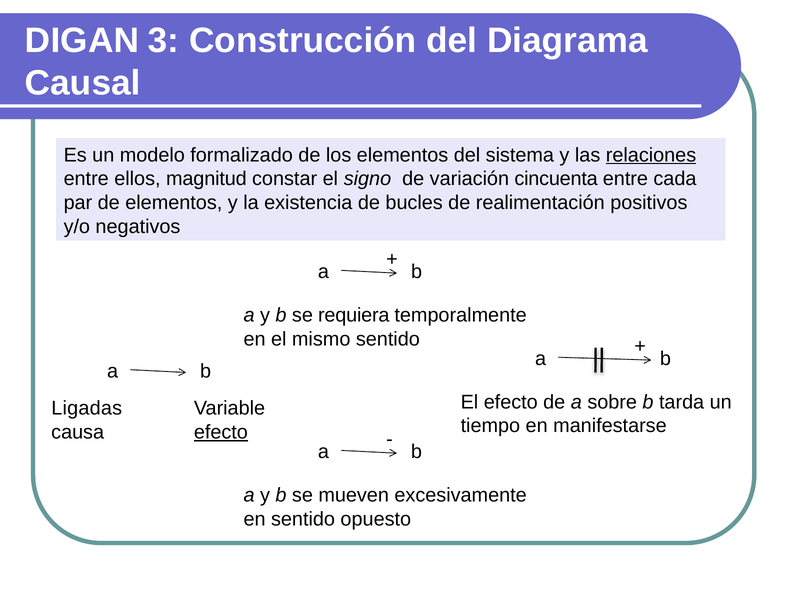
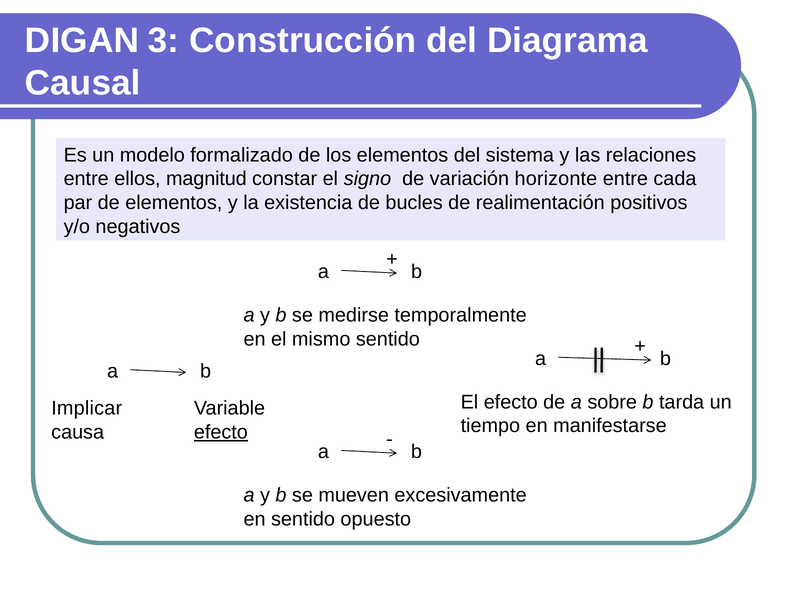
relaciones underline: present -> none
cincuenta: cincuenta -> horizonte
requiera: requiera -> medirse
Ligadas: Ligadas -> Implicar
